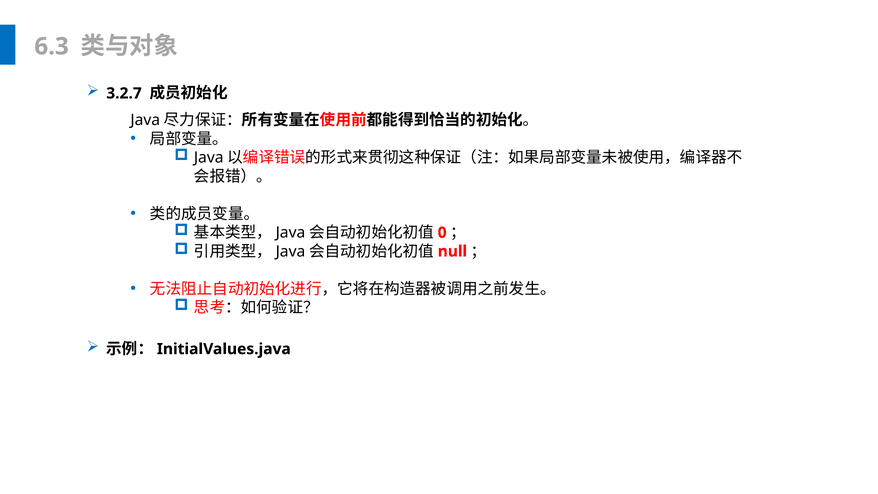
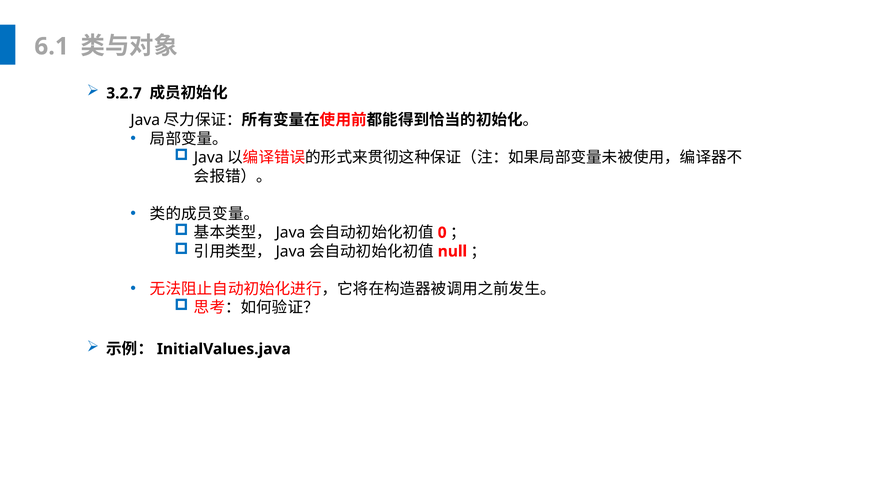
6.3: 6.3 -> 6.1
